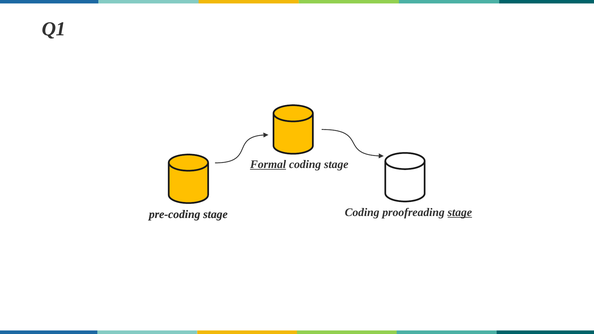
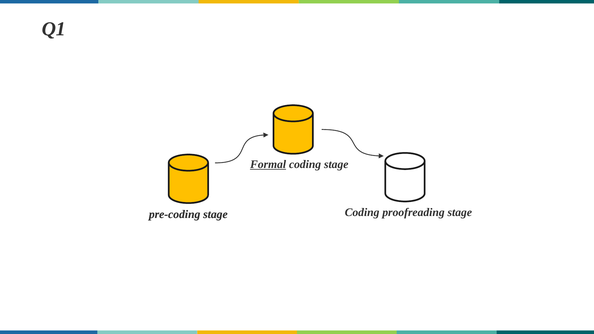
stage at (460, 213) underline: present -> none
